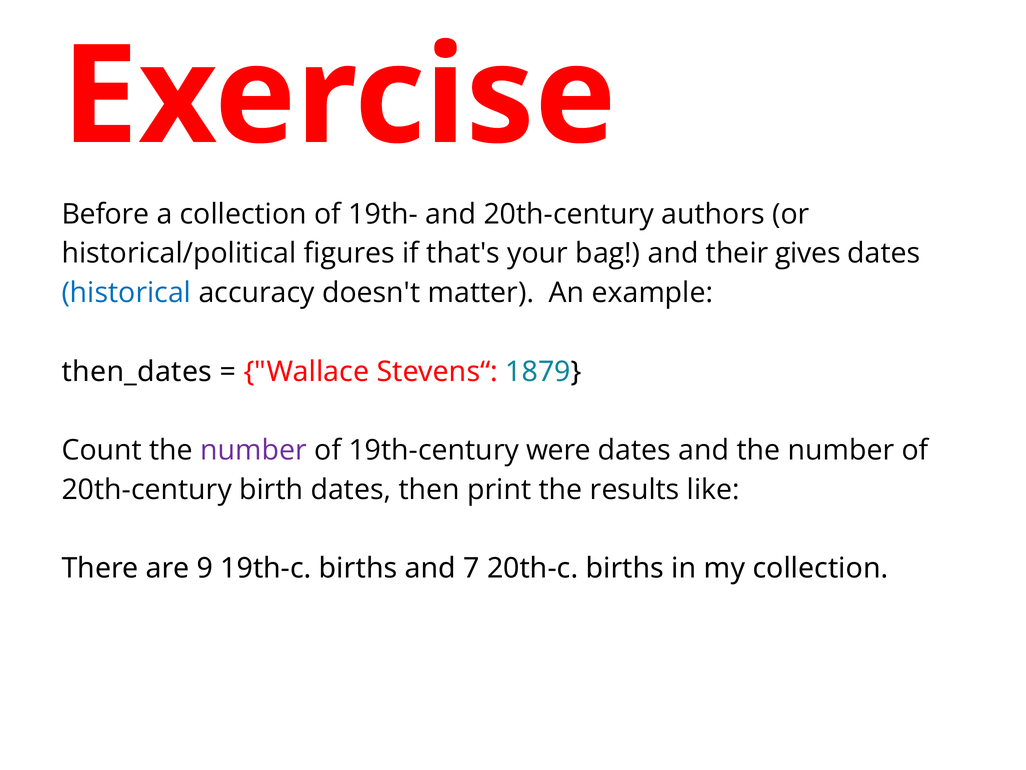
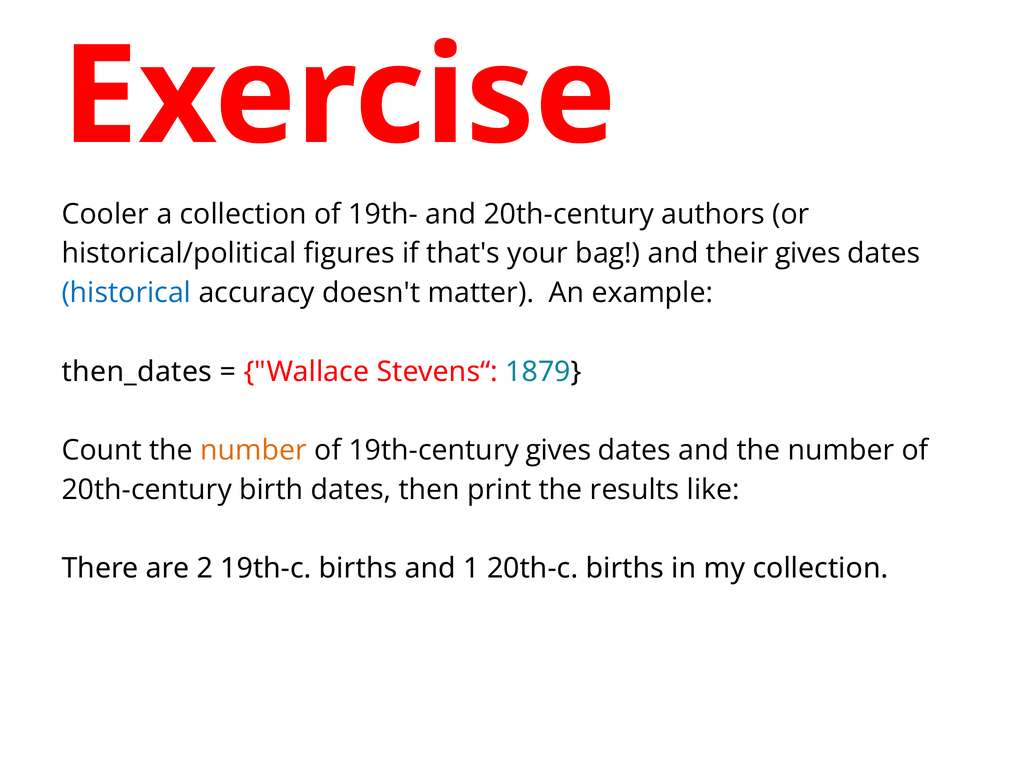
Before: Before -> Cooler
number at (254, 450) colour: purple -> orange
19th-century were: were -> gives
9: 9 -> 2
7: 7 -> 1
